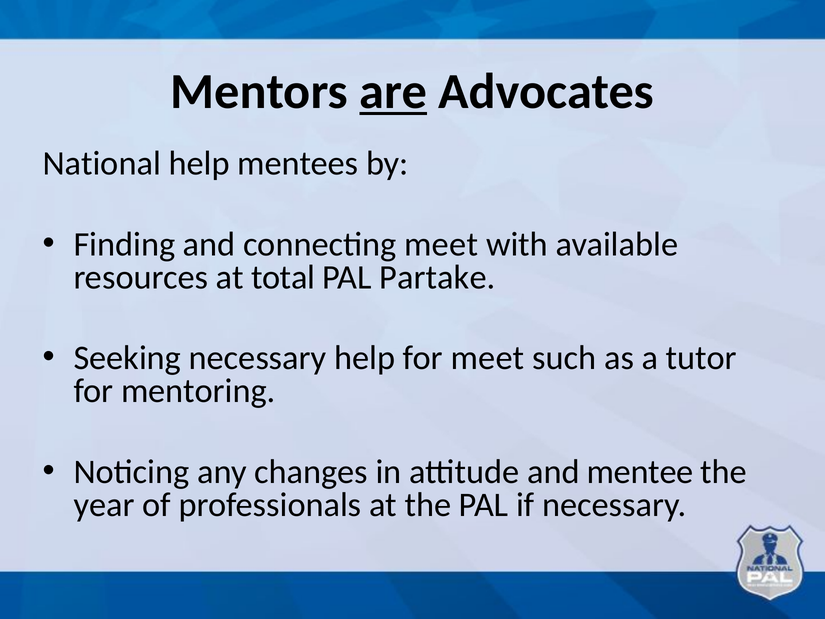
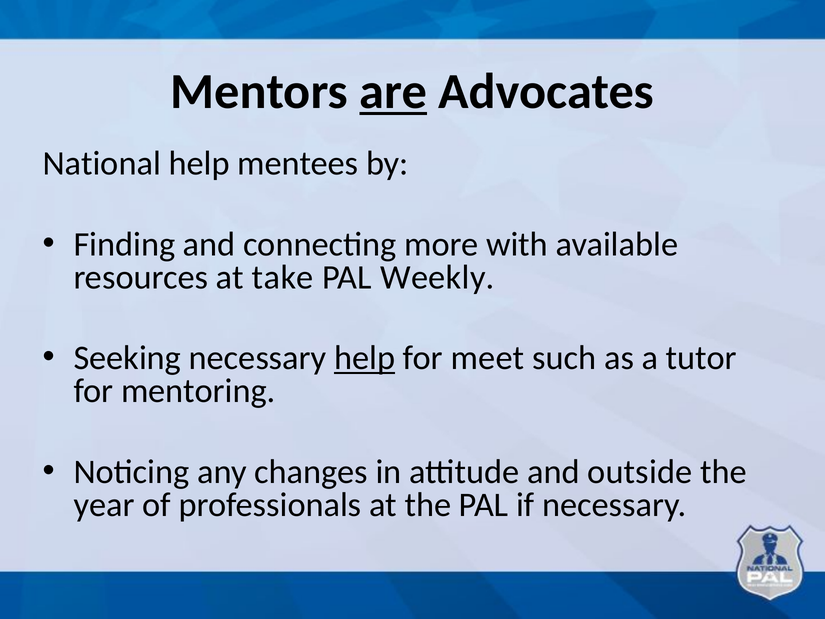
connecting meet: meet -> more
total: total -> take
Partake: Partake -> Weekly
help at (365, 358) underline: none -> present
mentee: mentee -> outside
